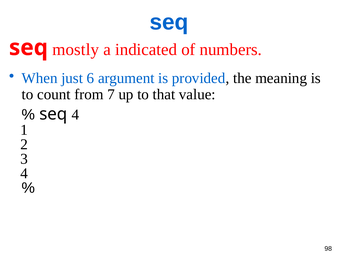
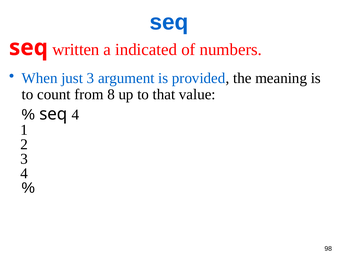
mostly: mostly -> written
just 6: 6 -> 3
7: 7 -> 8
